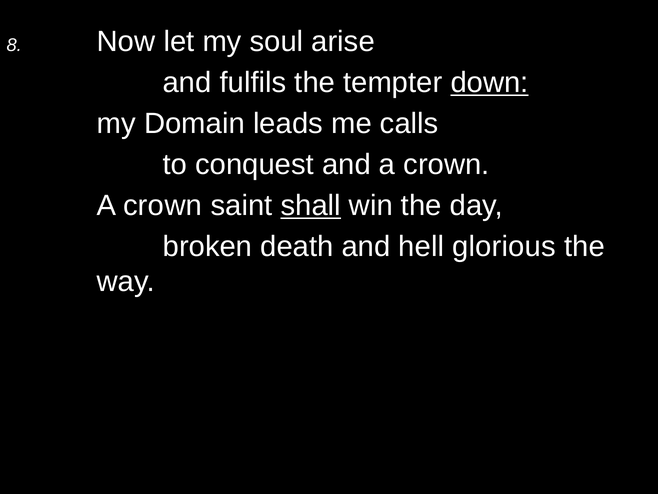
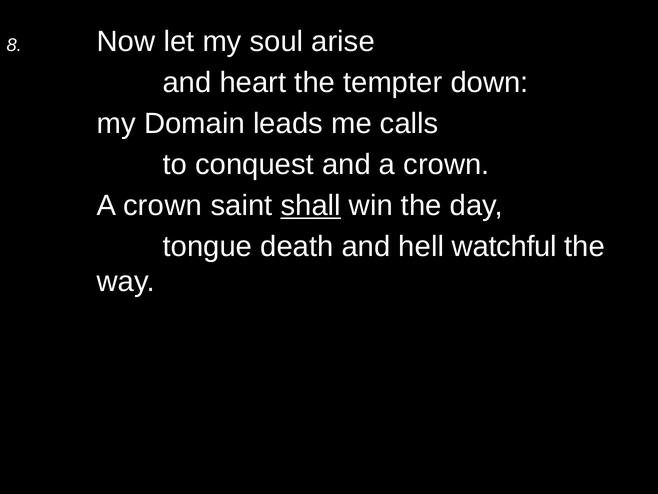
fulfils: fulfils -> heart
down underline: present -> none
broken: broken -> tongue
glorious: glorious -> watchful
